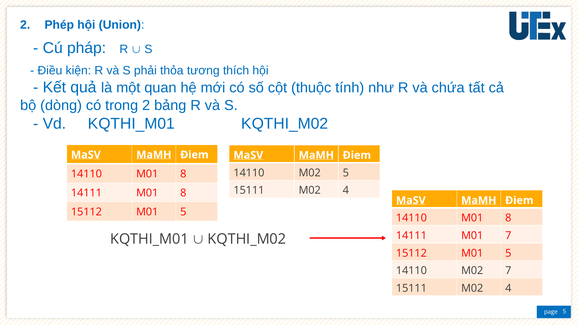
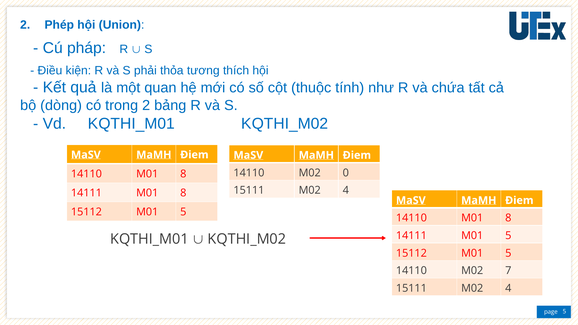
M02 5: 5 -> 0
14111 M01 7: 7 -> 5
